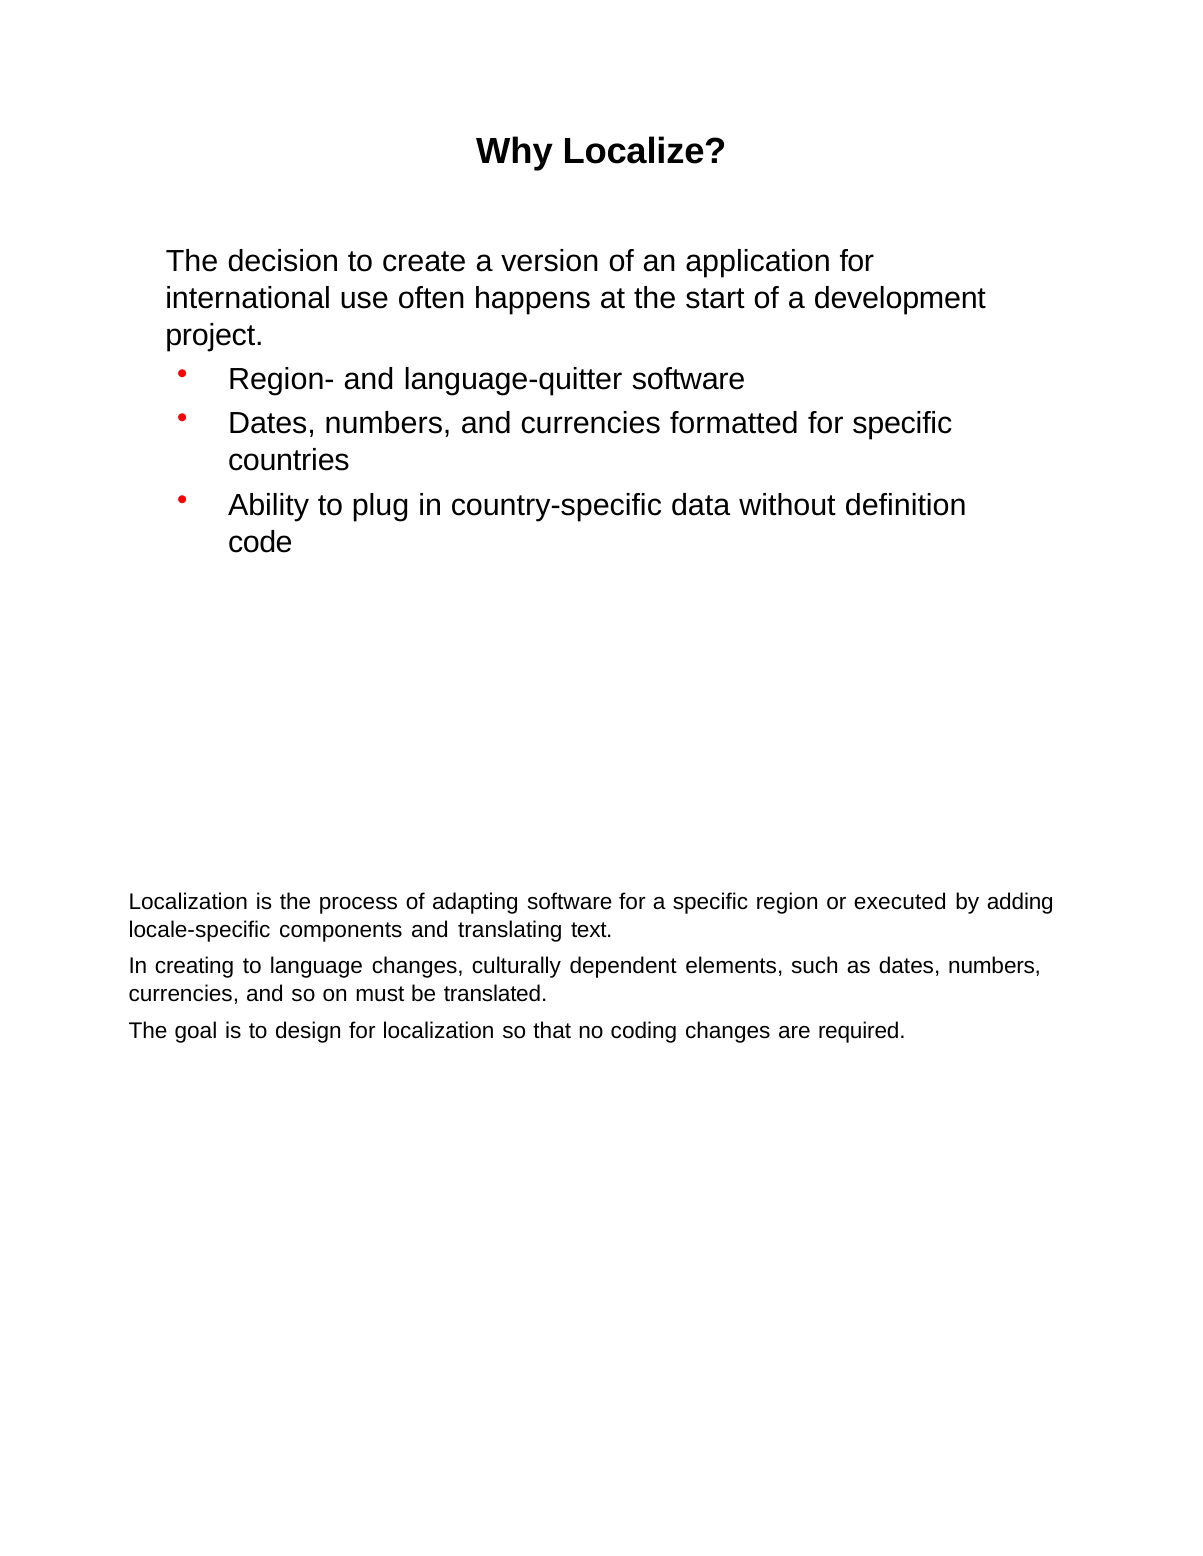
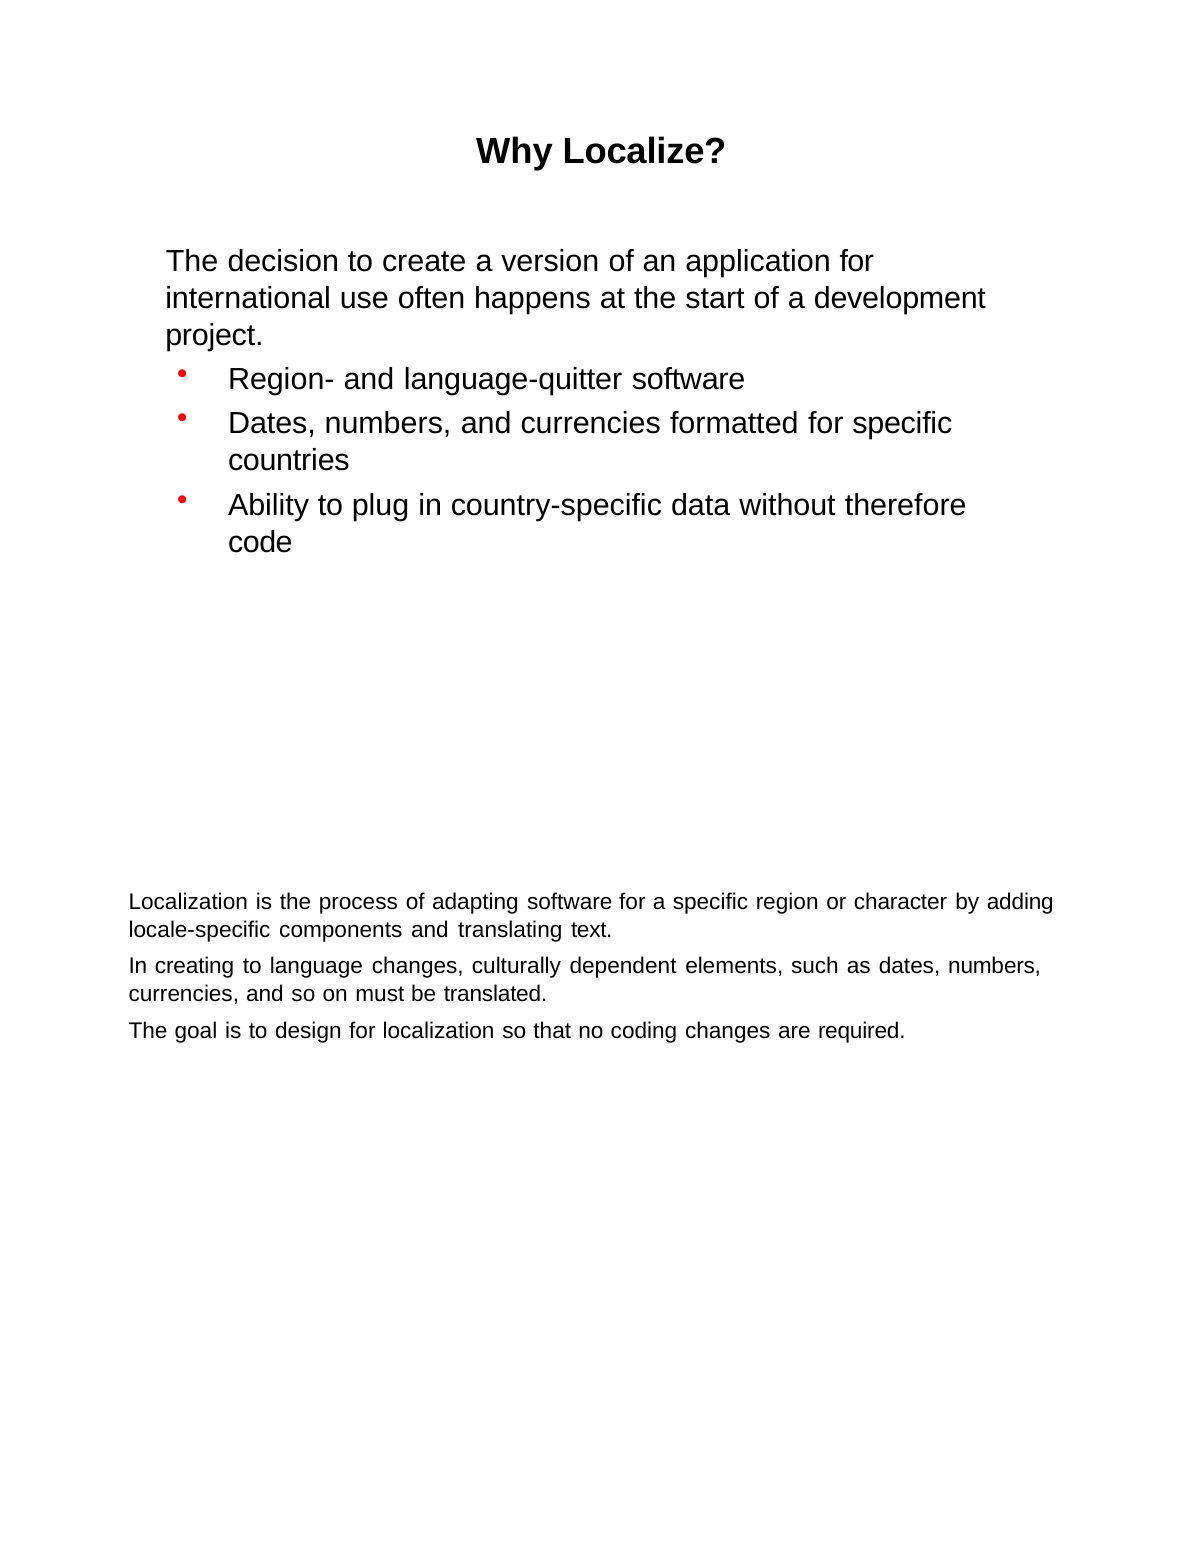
definition: definition -> therefore
executed: executed -> character
